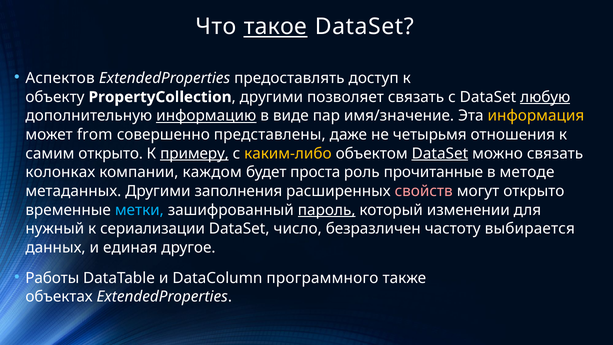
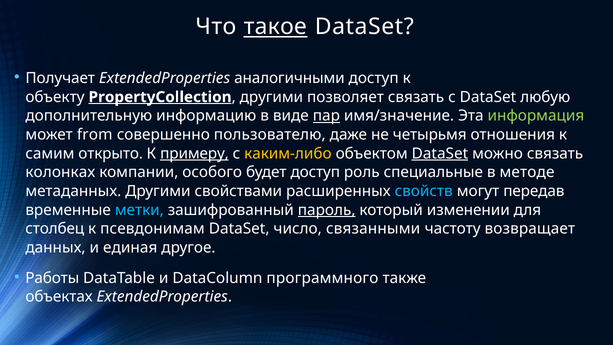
Аспектов: Аспектов -> Получает
предоставлять: предоставлять -> аналогичными
PropertyCollection underline: none -> present
любую underline: present -> none
информацию underline: present -> none
пар underline: none -> present
информация colour: yellow -> light green
представлены: представлены -> пользователю
каждом: каждом -> особого
будет проста: проста -> доступ
прочитанные: прочитанные -> специальные
заполнения: заполнения -> свойствами
свойств colour: pink -> light blue
могут открыто: открыто -> передав
нужный: нужный -> столбец
сериализации: сериализации -> псевдонимам
безразличен: безразличен -> связанными
выбирается: выбирается -> возвращает
